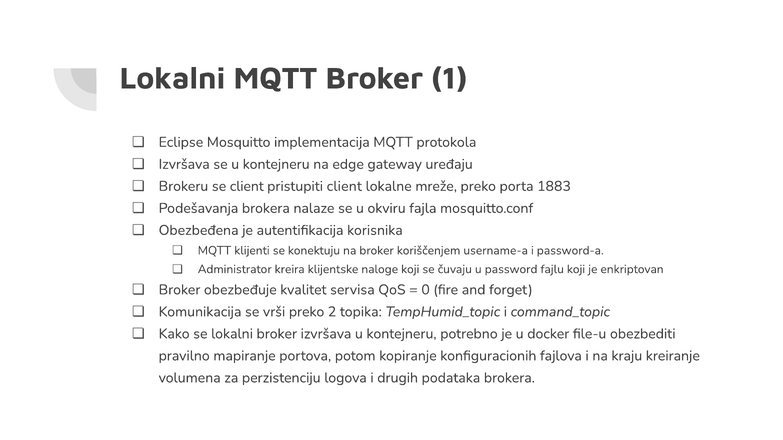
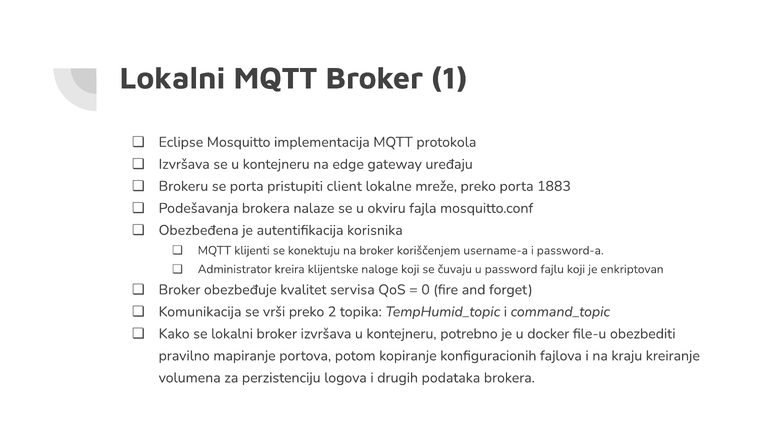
se client: client -> porta
